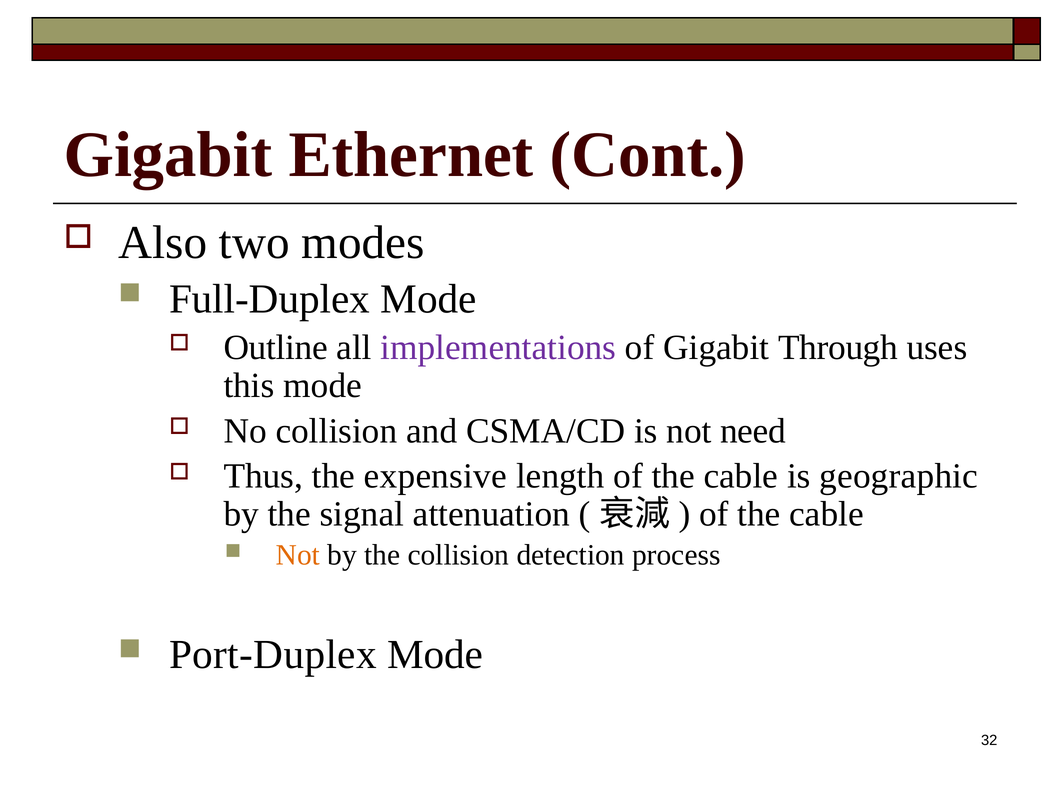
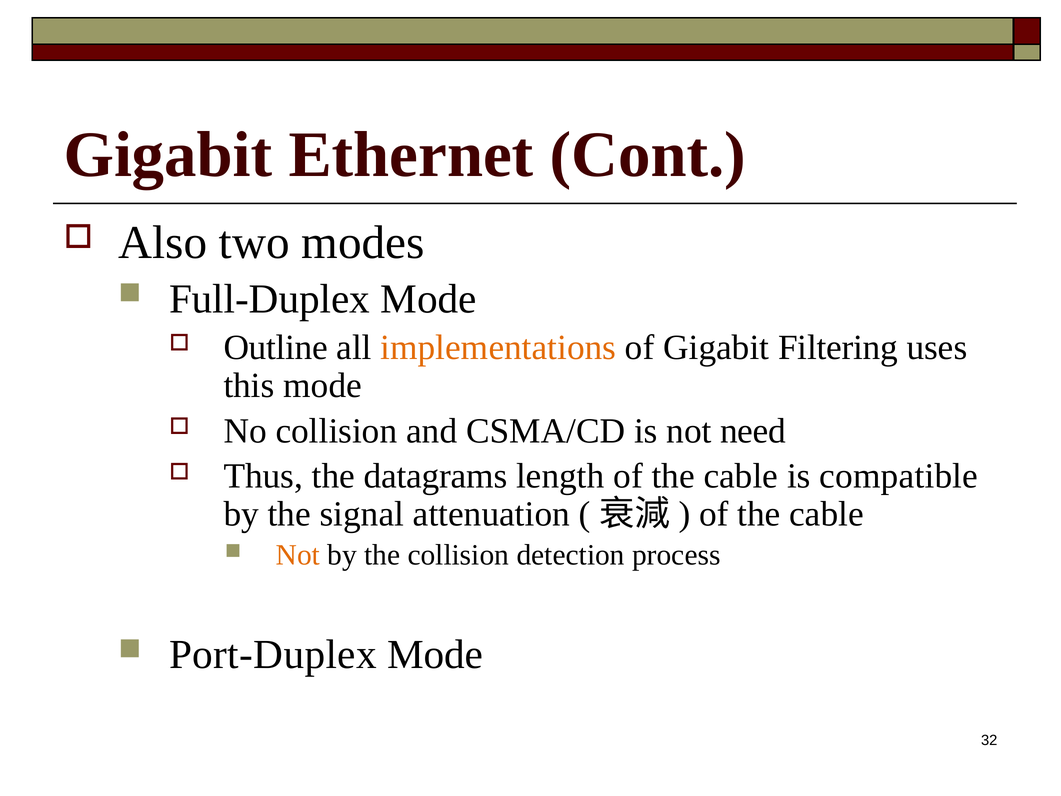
implementations colour: purple -> orange
Through: Through -> Filtering
expensive: expensive -> datagrams
geographic: geographic -> compatible
